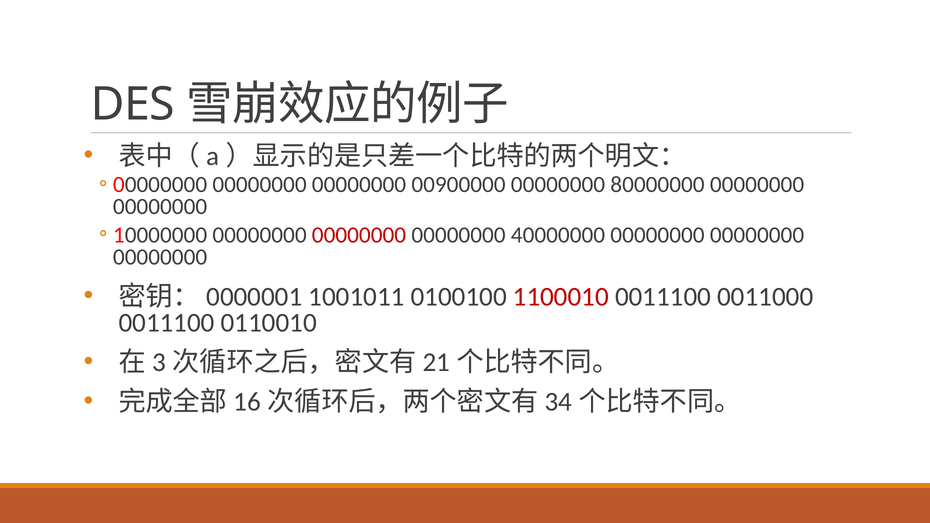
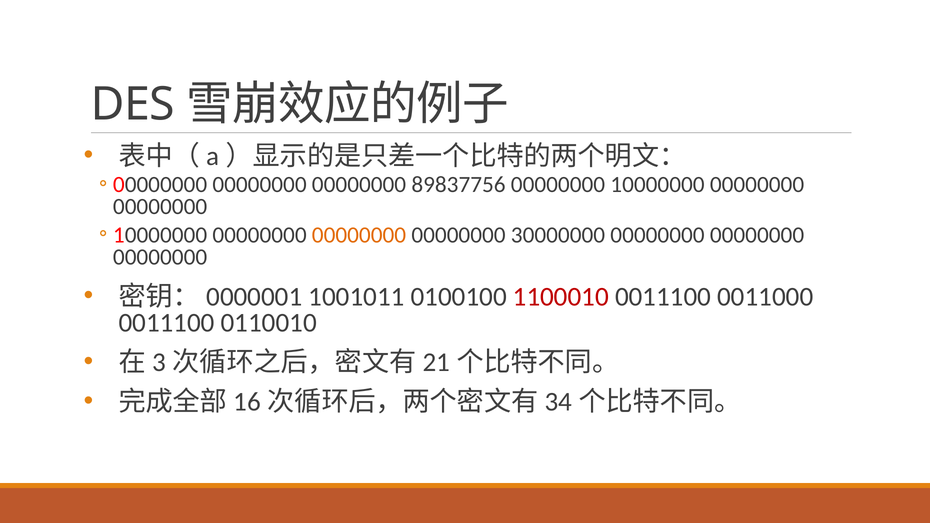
00900000: 00900000 -> 89837756
80000000: 80000000 -> 10000000
00000000 at (359, 235) colour: red -> orange
40000000: 40000000 -> 30000000
